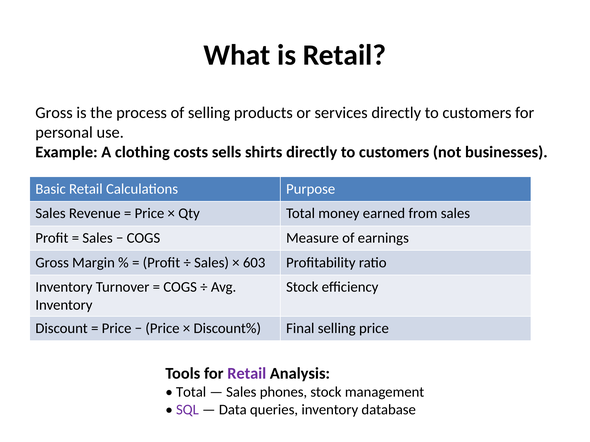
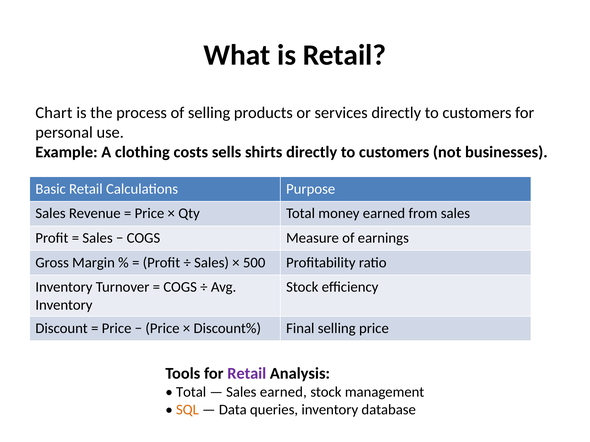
Gross at (54, 113): Gross -> Chart
603: 603 -> 500
Sales phones: phones -> earned
SQL colour: purple -> orange
